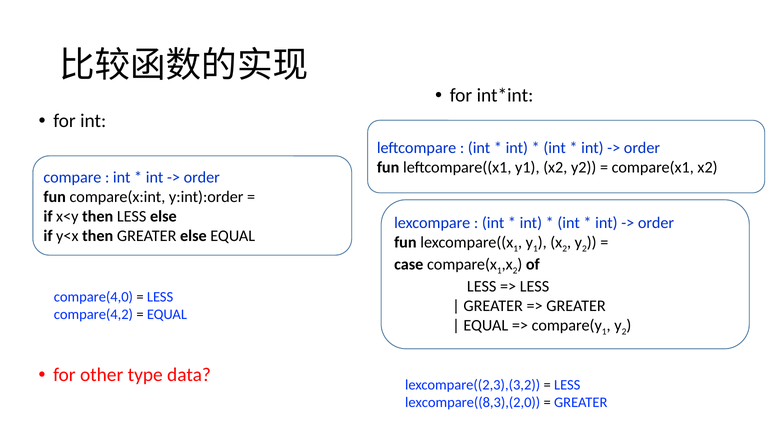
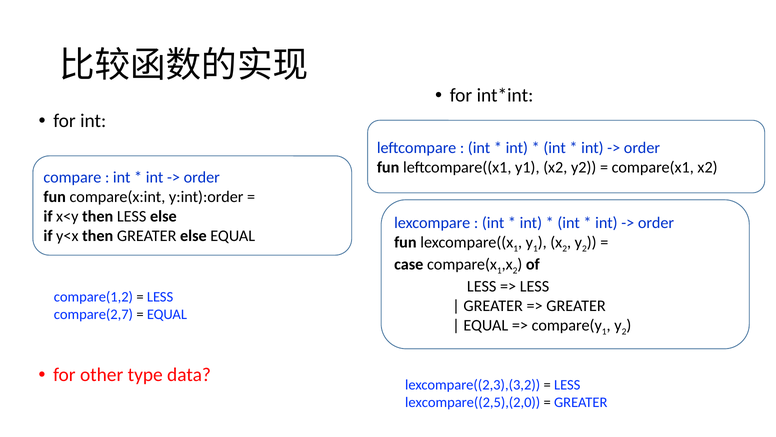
compare(4,0: compare(4,0 -> compare(1,2
compare(4,2: compare(4,2 -> compare(2,7
lexcompare((8,3),(2,0: lexcompare((8,3),(2,0 -> lexcompare((2,5),(2,0
